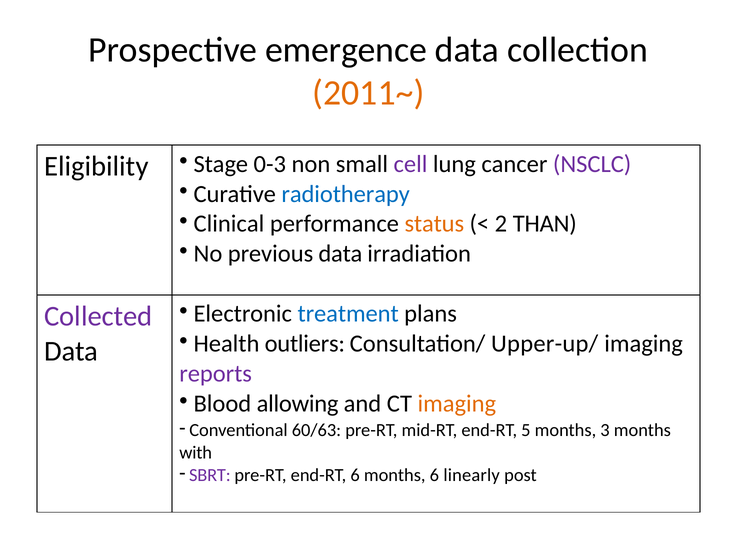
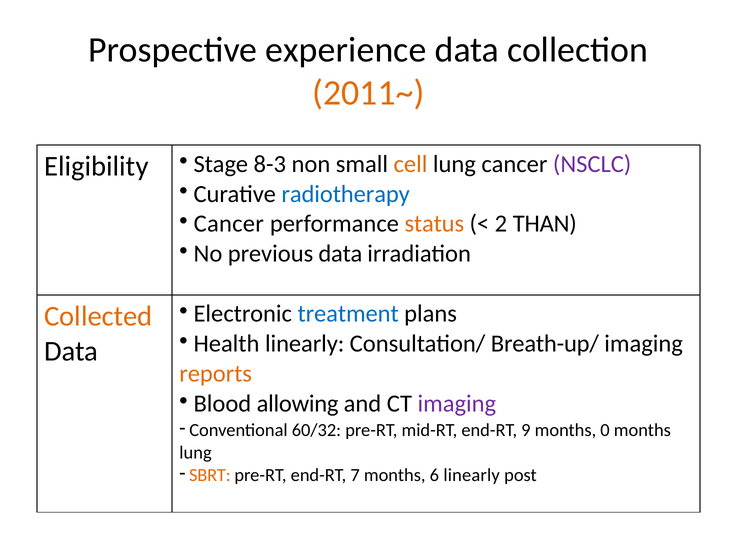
emergence: emergence -> experience
0-3: 0-3 -> 8-3
cell colour: purple -> orange
Clinical at (229, 224): Clinical -> Cancer
Collected colour: purple -> orange
Health outliers: outliers -> linearly
Upper-up/: Upper-up/ -> Breath-up/
reports colour: purple -> orange
imaging at (457, 404) colour: orange -> purple
60/63: 60/63 -> 60/32
5: 5 -> 9
3: 3 -> 0
with at (196, 452): with -> lung
SBRT colour: purple -> orange
end-RT 6: 6 -> 7
